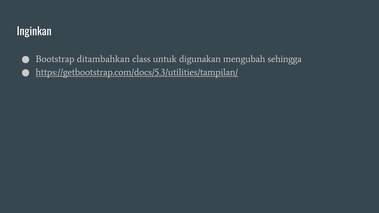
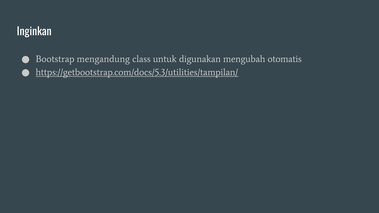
ditambahkan: ditambahkan -> mengandung
sehingga: sehingga -> otomatis
